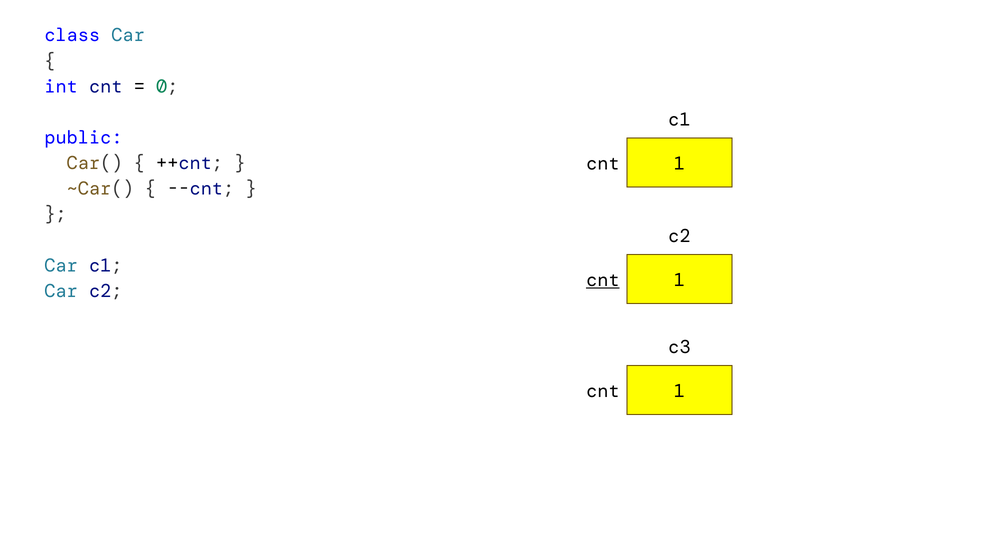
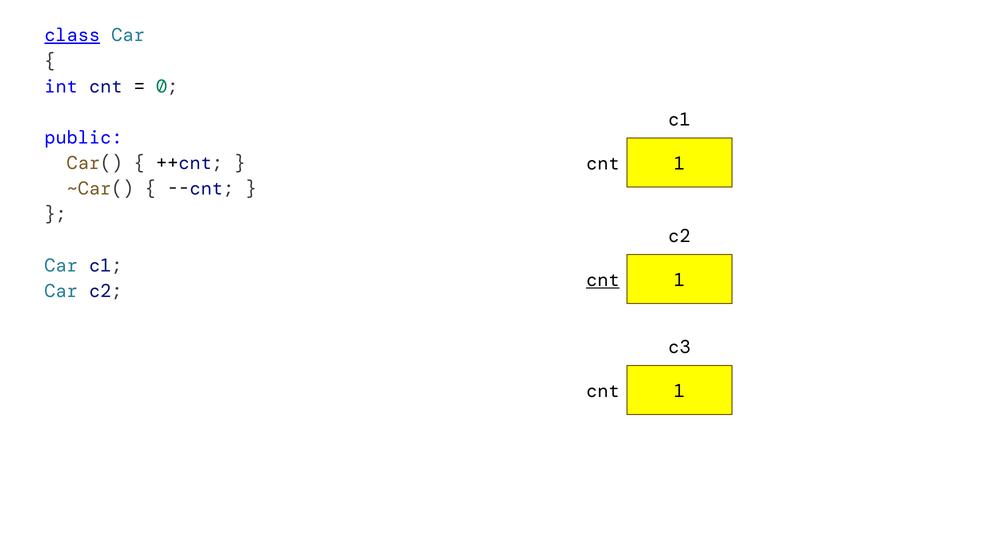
class underline: none -> present
